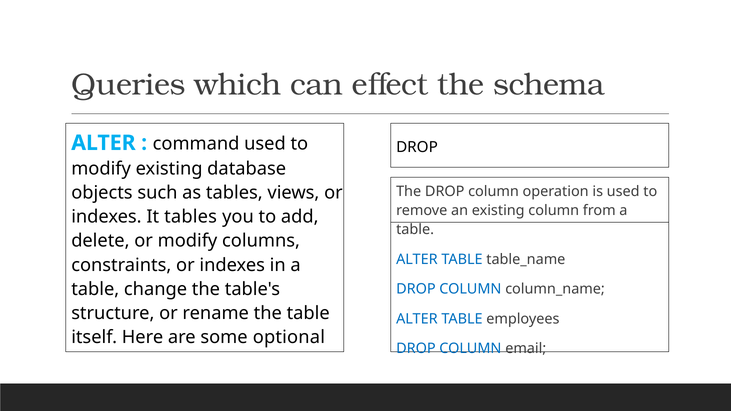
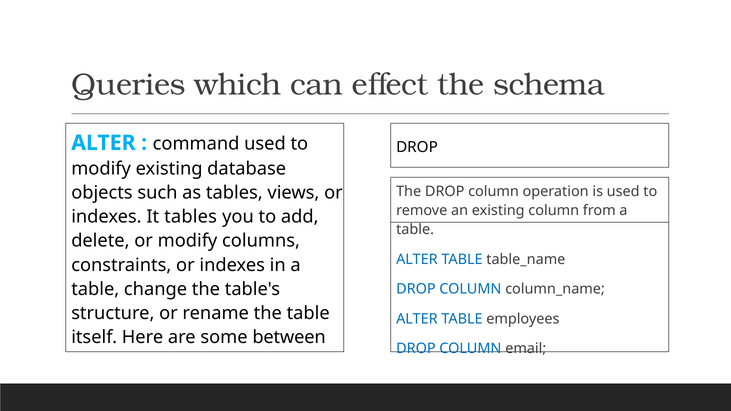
optional: optional -> between
